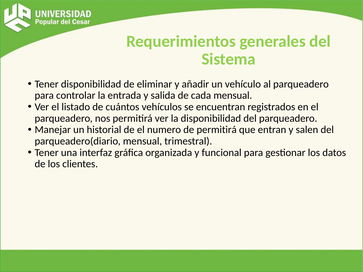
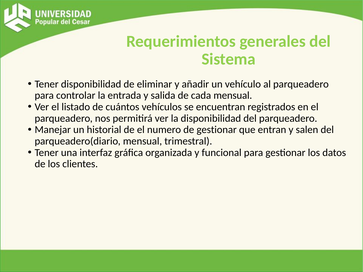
de permitirá: permitirá -> gestionar
